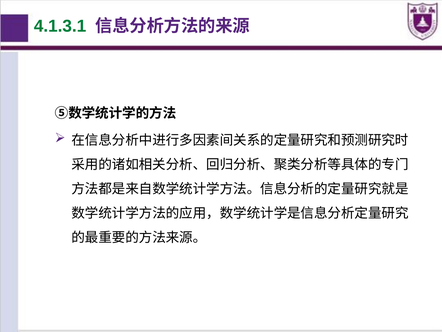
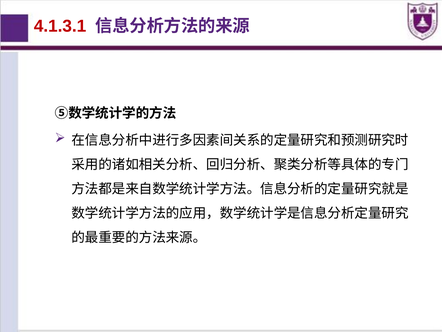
4.1.3.1 colour: green -> red
